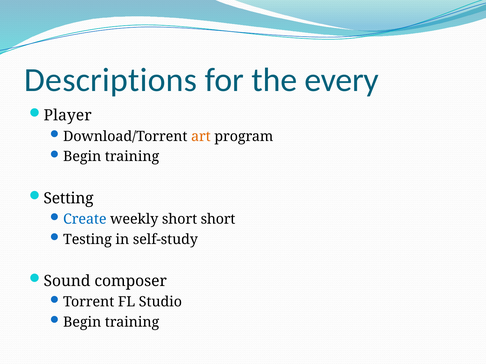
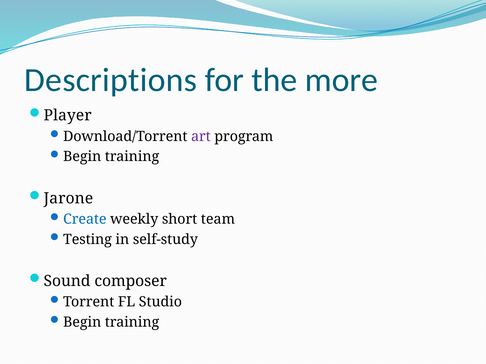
every: every -> more
art colour: orange -> purple
Setting: Setting -> Jarone
short short: short -> team
